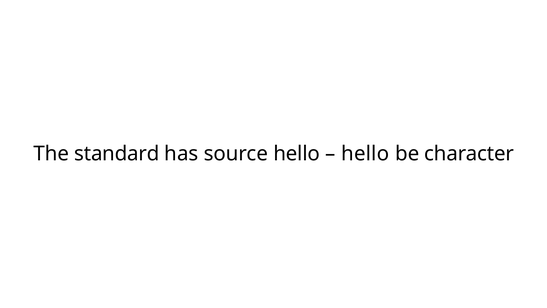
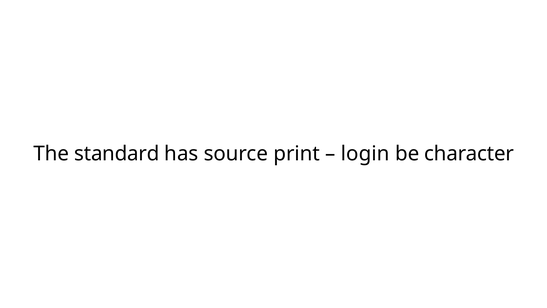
source hello: hello -> print
hello at (365, 154): hello -> login
